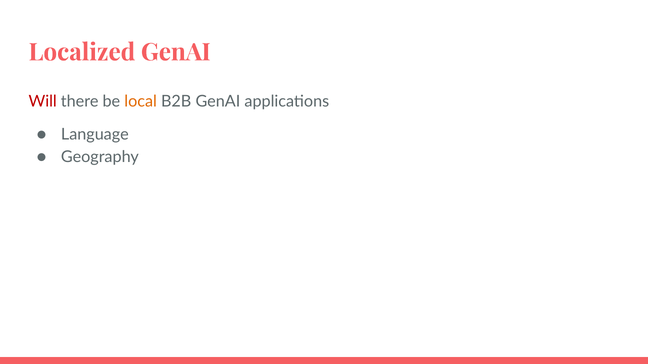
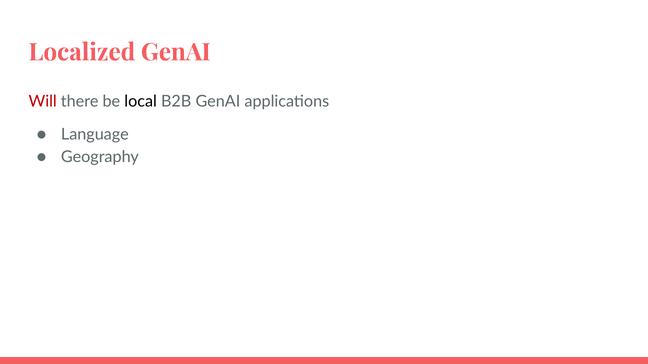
local colour: orange -> black
